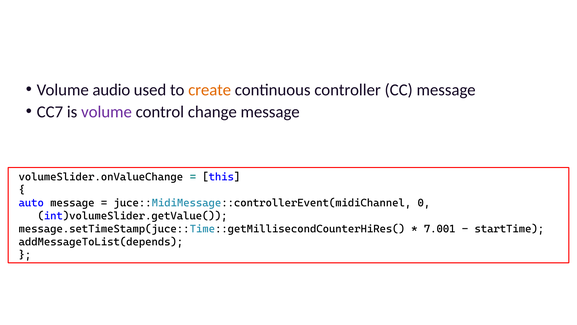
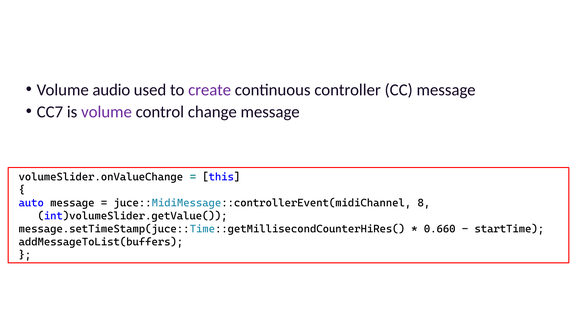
create colour: orange -> purple
0: 0 -> 8
7.001: 7.001 -> 0.660
addMessageToList(depends: addMessageToList(depends -> addMessageToList(buffers
